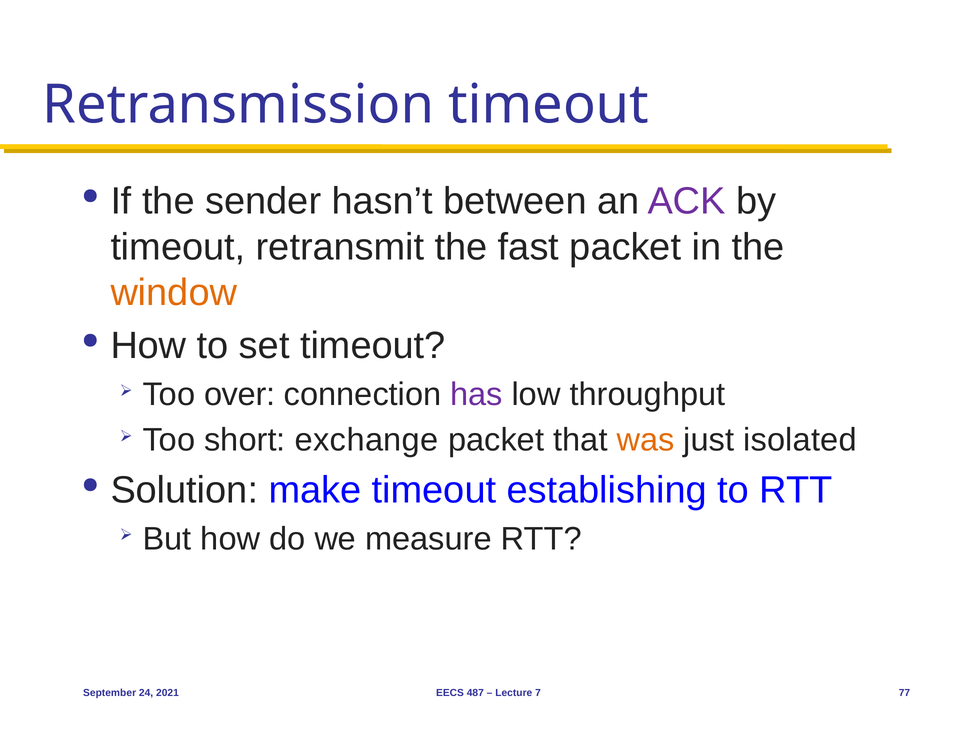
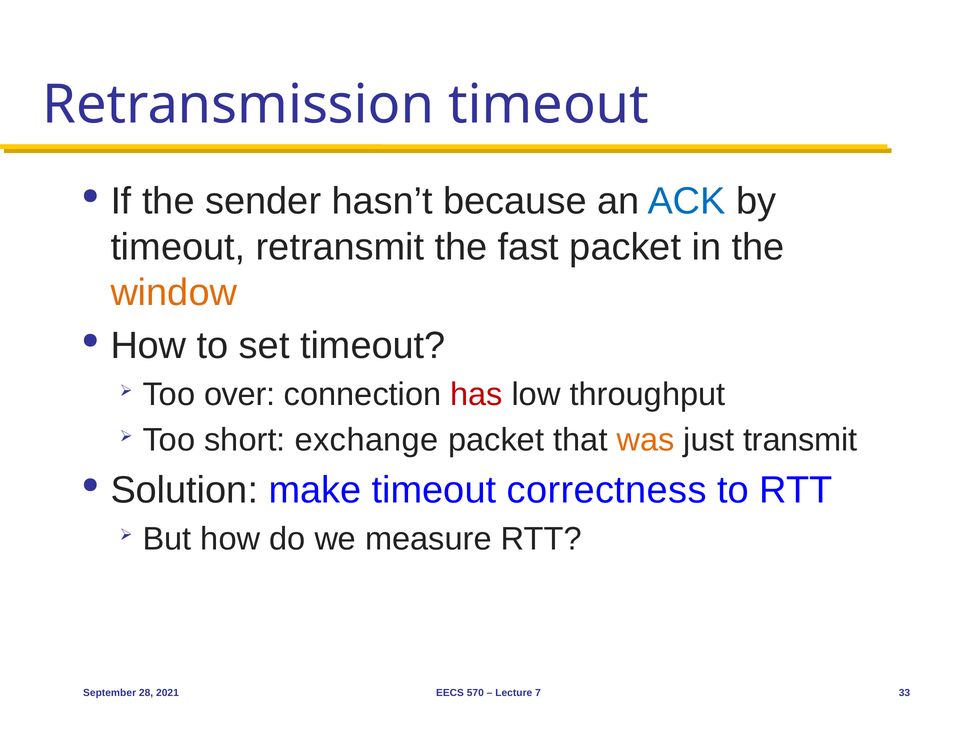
between: between -> because
ACK colour: purple -> blue
has colour: purple -> red
isolated: isolated -> transmit
establishing: establishing -> correctness
24: 24 -> 28
487: 487 -> 570
77: 77 -> 33
